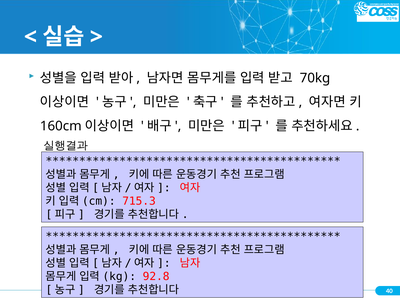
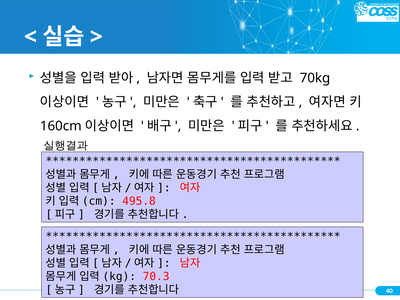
715.3: 715.3 -> 495.8
92.8: 92.8 -> 70.3
